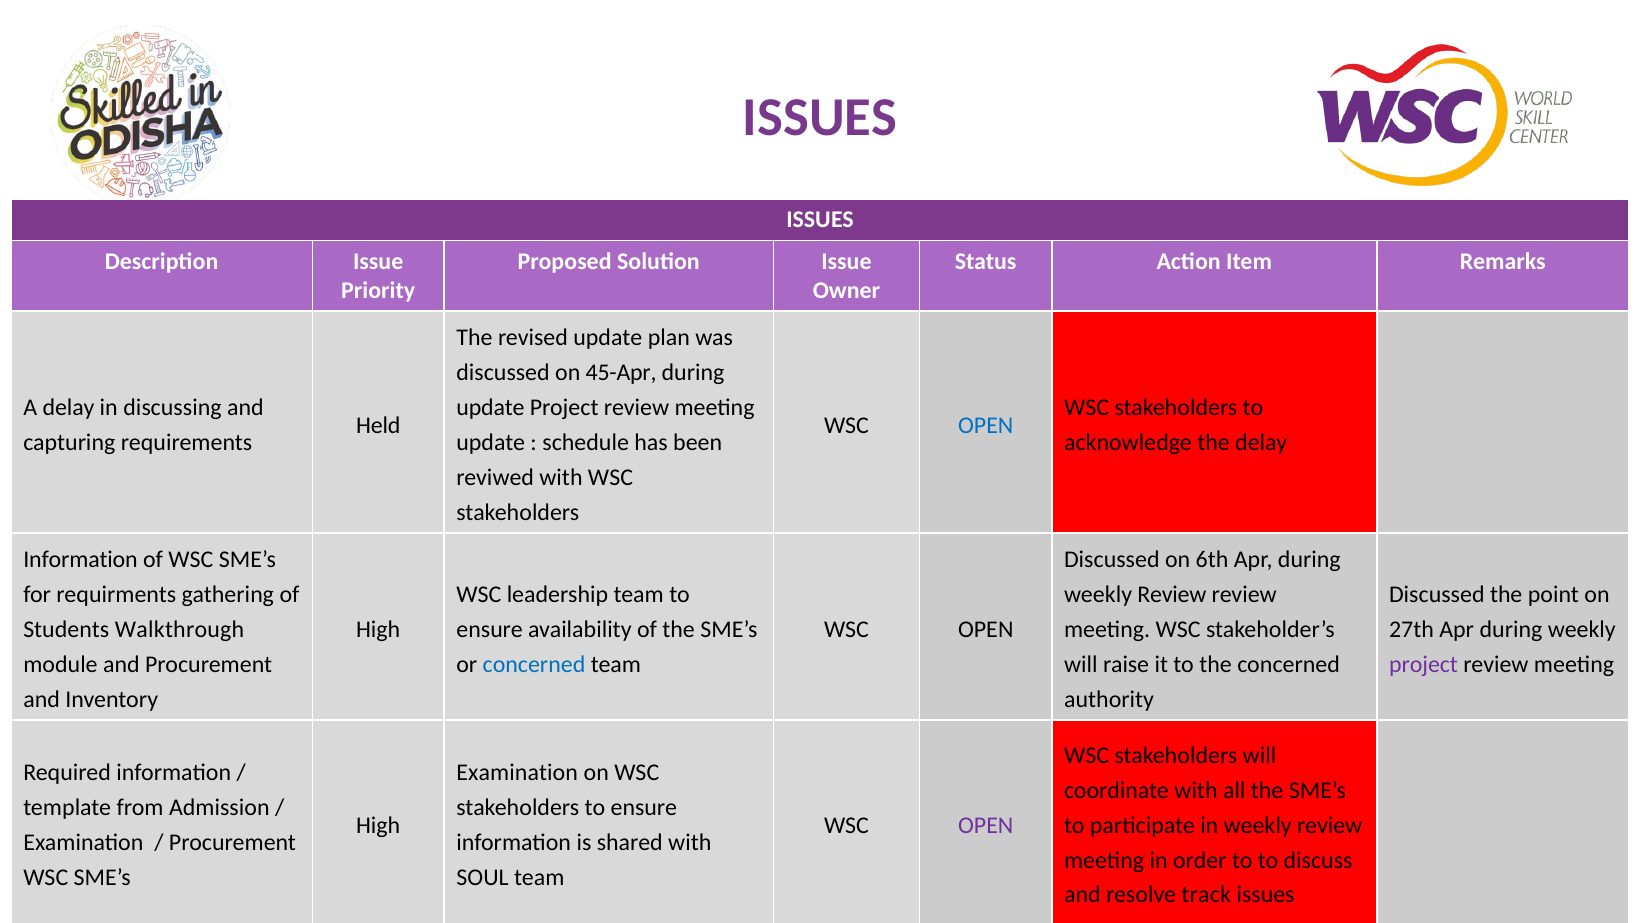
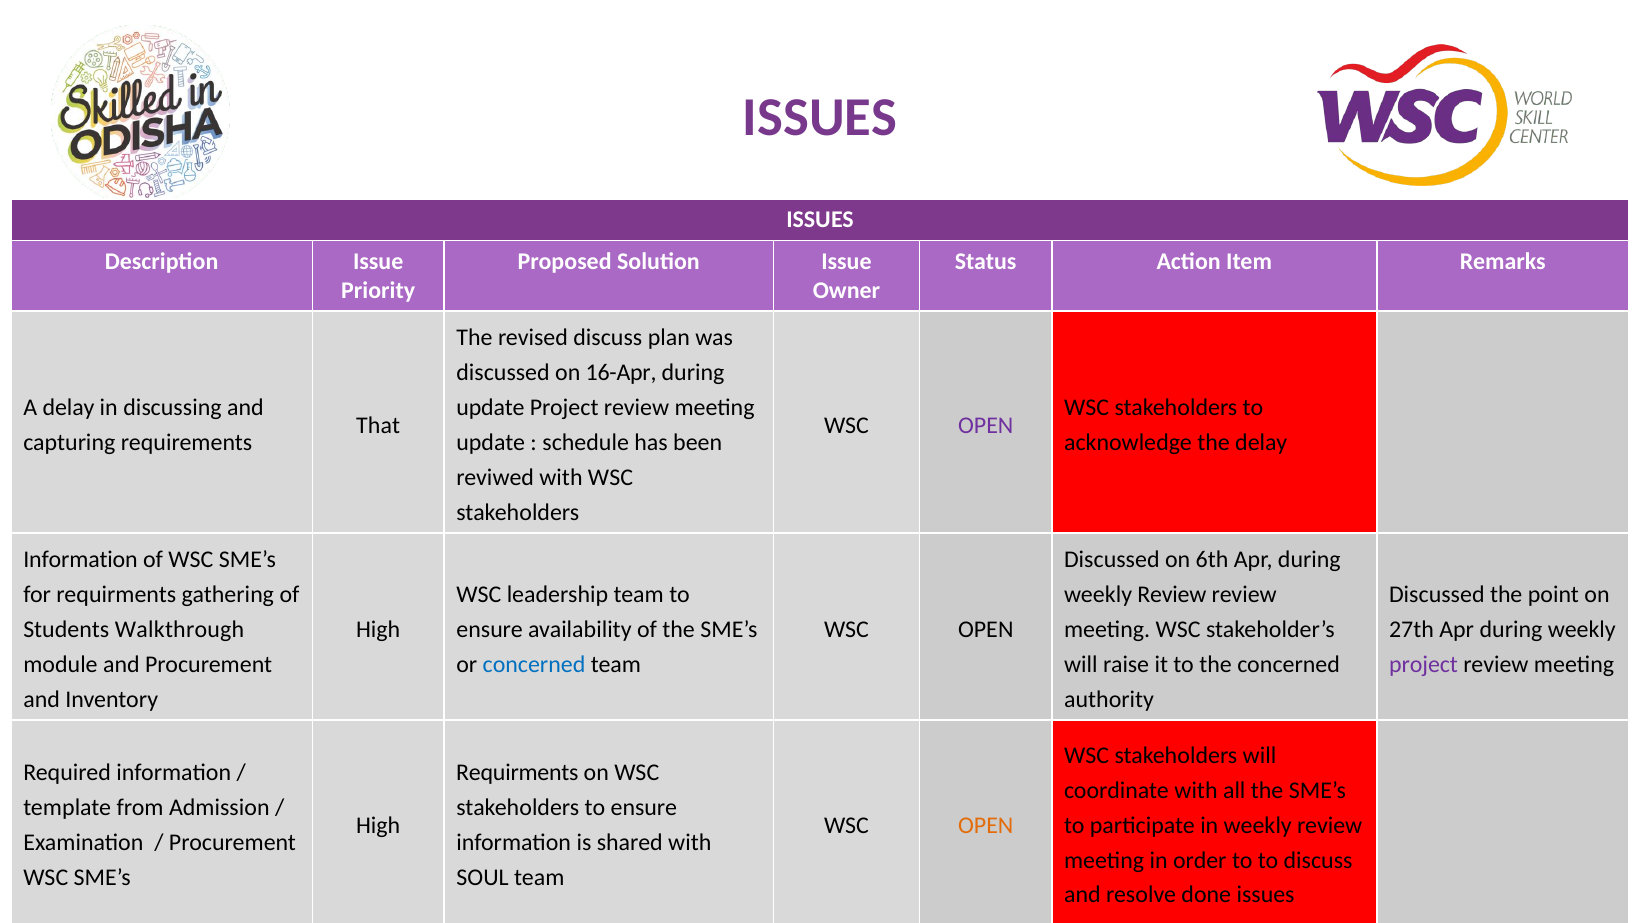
revised update: update -> discuss
45-Apr: 45-Apr -> 16-Apr
Held: Held -> That
OPEN at (986, 425) colour: blue -> purple
Examination at (517, 772): Examination -> Requirments
OPEN at (986, 825) colour: purple -> orange
track: track -> done
